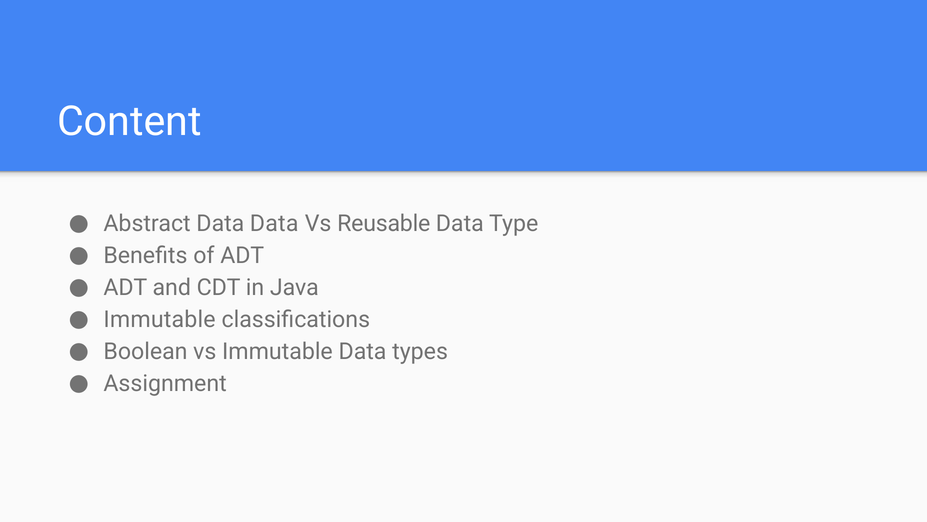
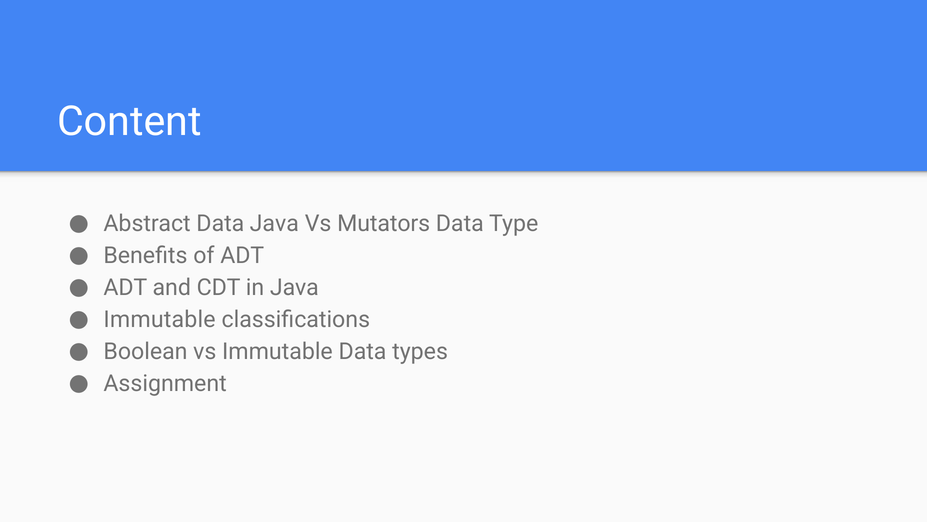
Data Data: Data -> Java
Reusable: Reusable -> Mutators
